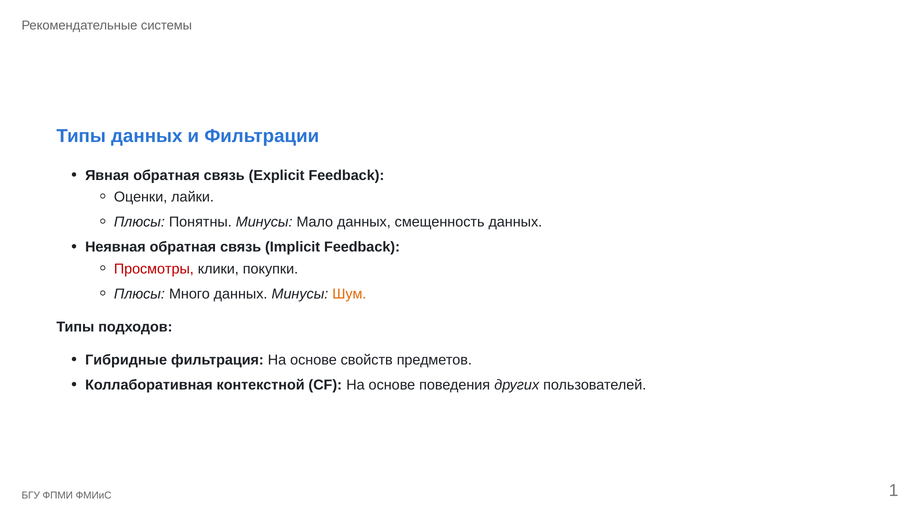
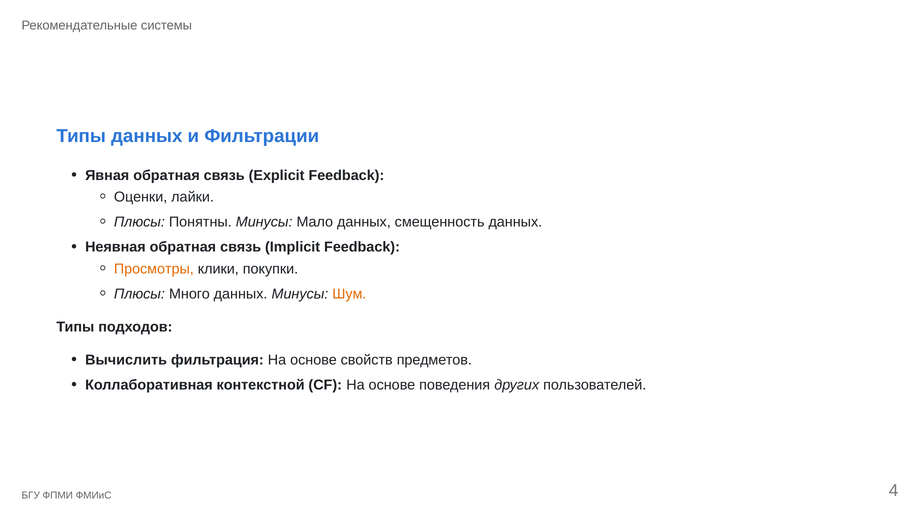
Просмотры colour: red -> orange
Гибридные: Гибридные -> Вычислить
1: 1 -> 4
